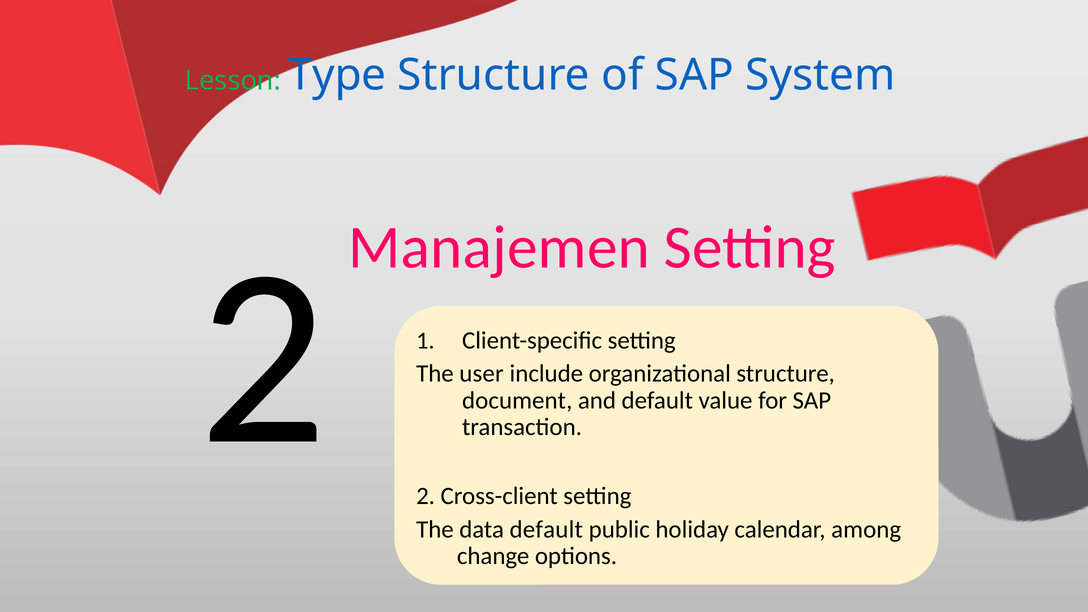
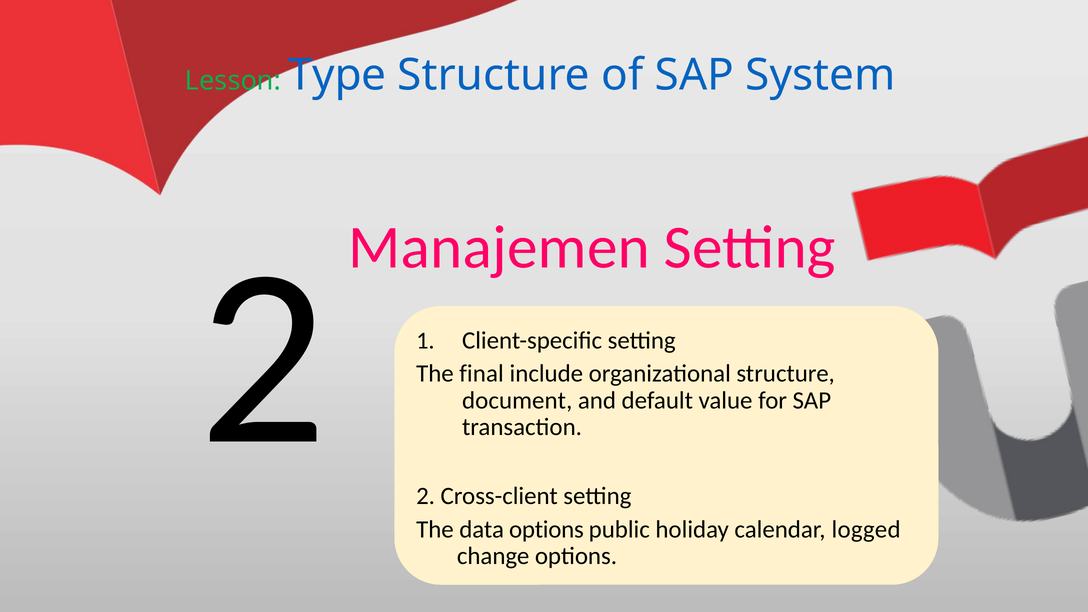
user: user -> final
data default: default -> options
among: among -> logged
